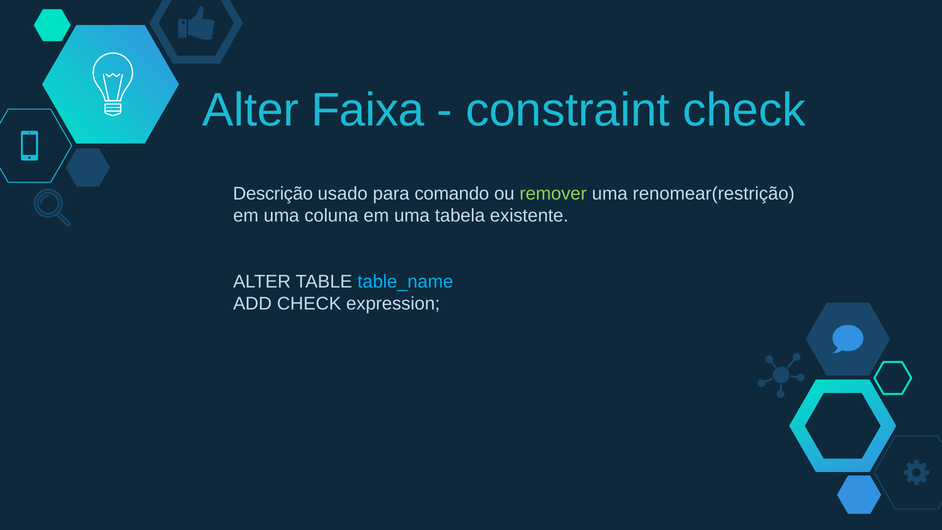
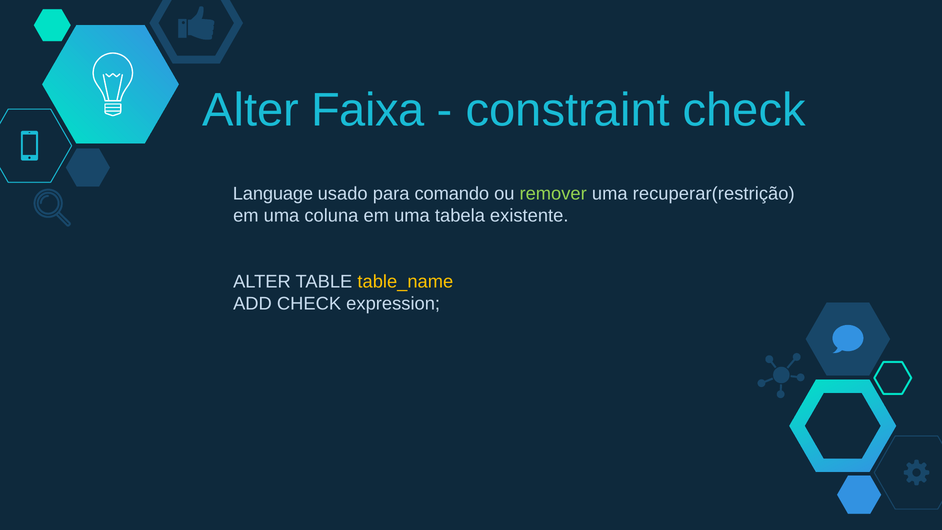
Descrição: Descrição -> Language
renomear(restrição: renomear(restrição -> recuperar(restrição
table_name colour: light blue -> yellow
